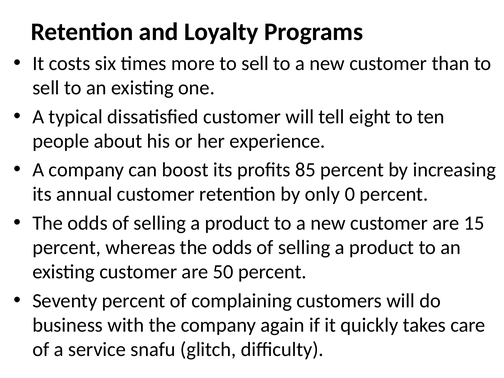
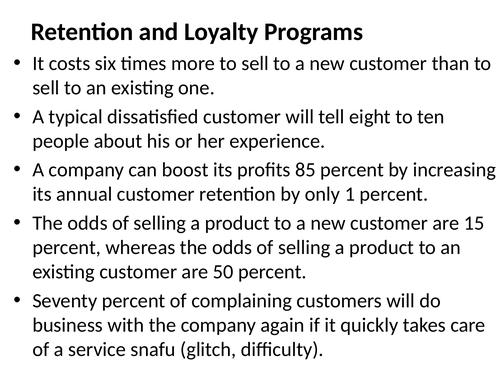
0: 0 -> 1
